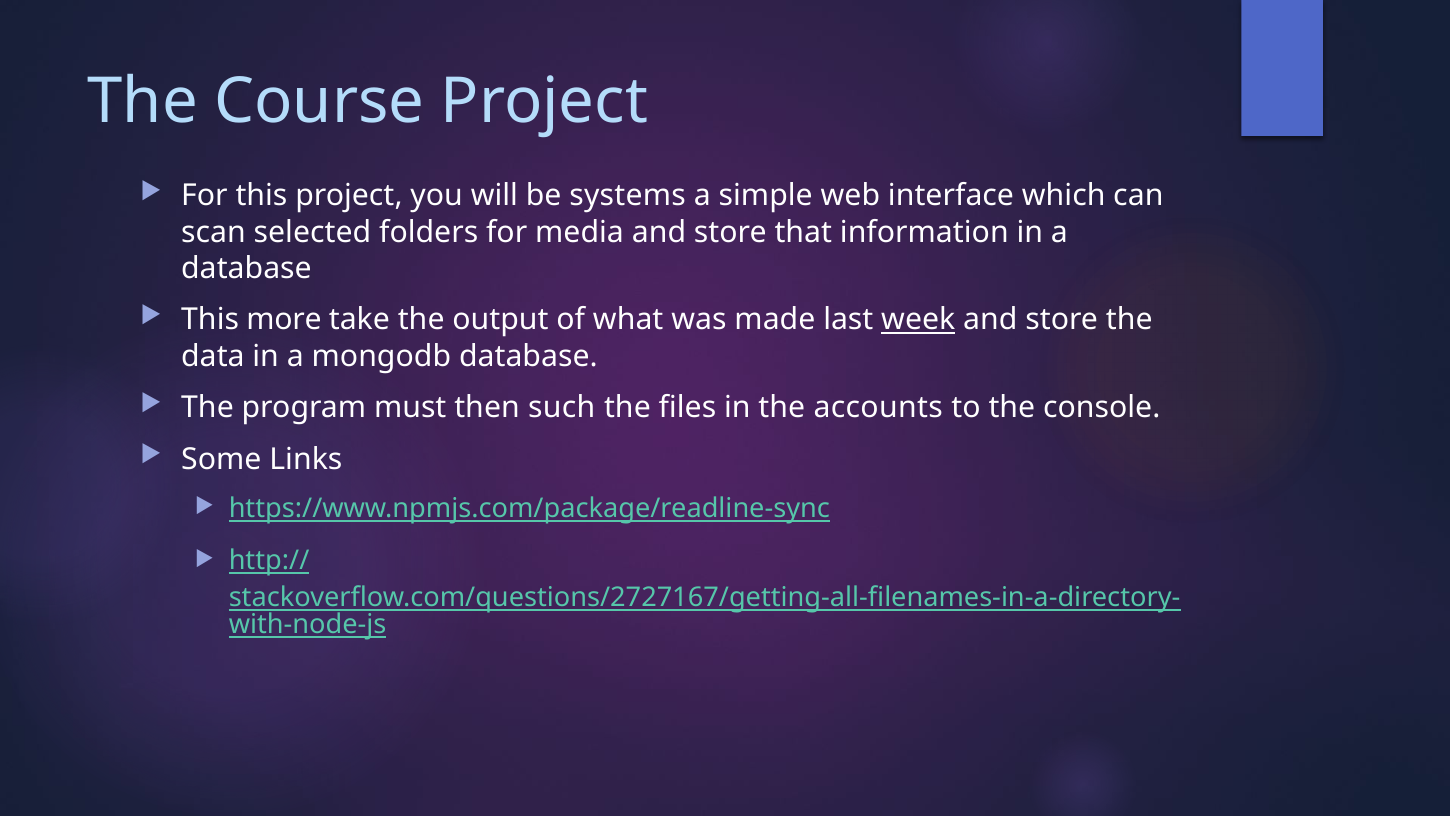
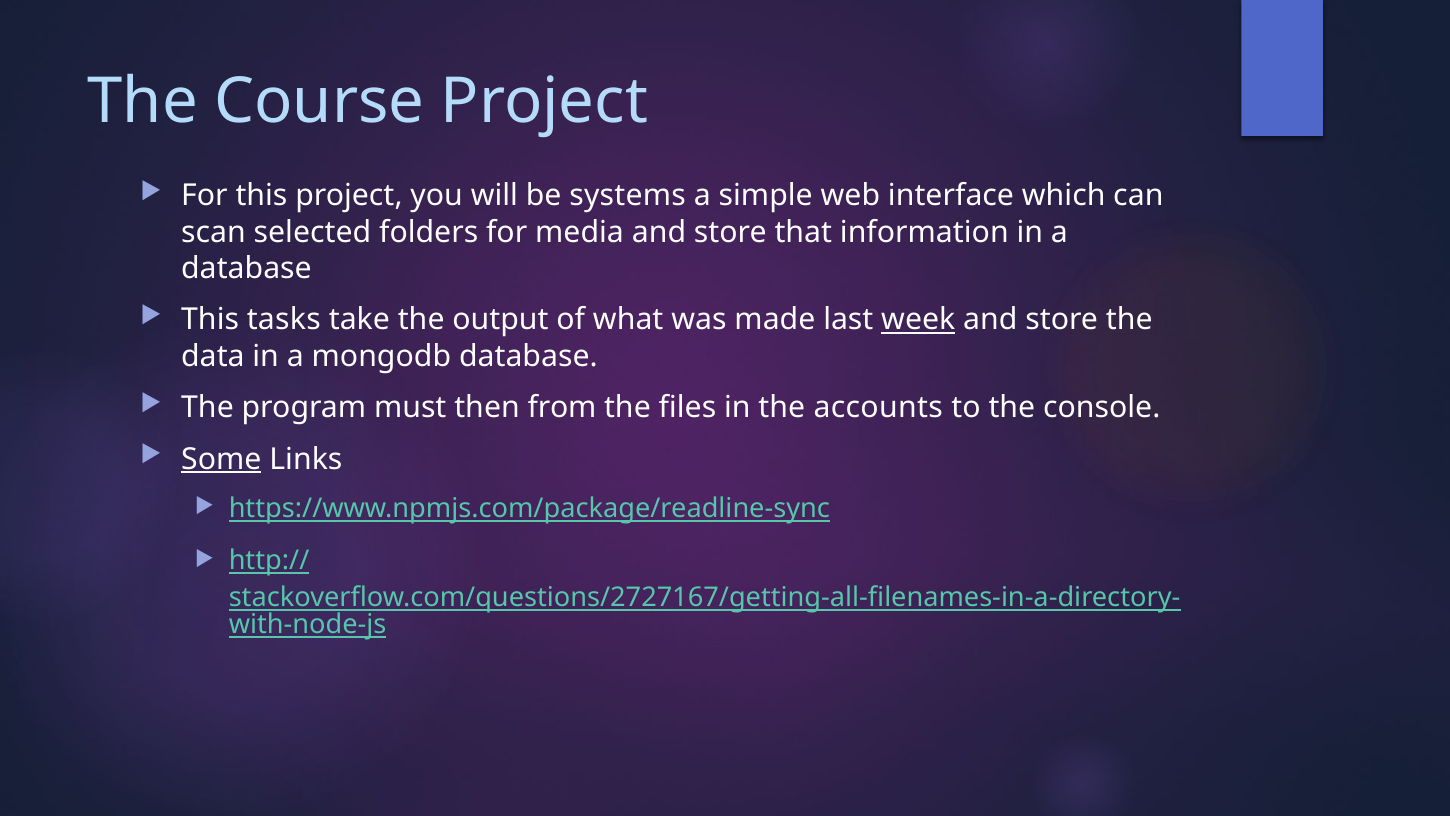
more: more -> tasks
such: such -> from
Some underline: none -> present
